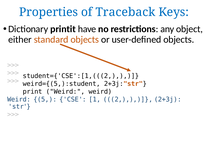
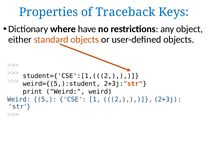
printit: printit -> where
